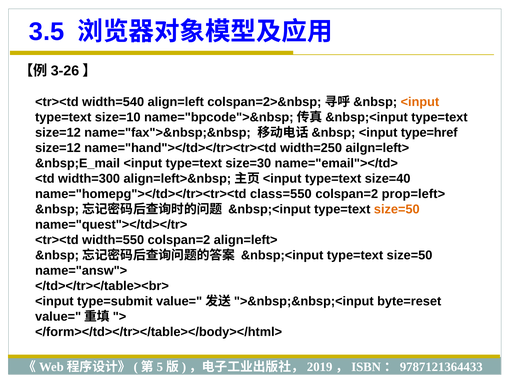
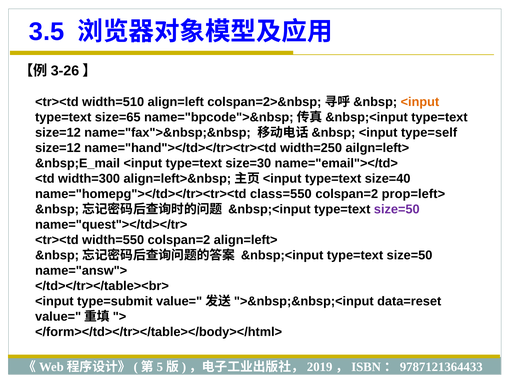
width=540: width=540 -> width=510
size=10: size=10 -> size=65
type=href: type=href -> type=self
size=50 at (397, 209) colour: orange -> purple
byte=reset: byte=reset -> data=reset
